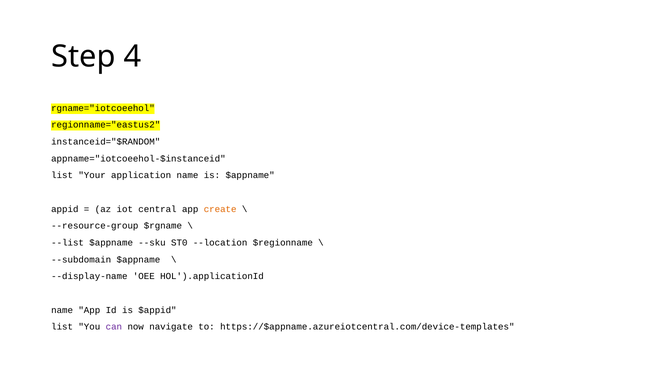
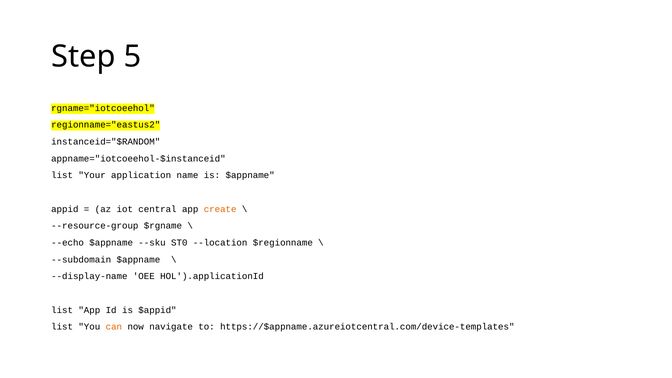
4: 4 -> 5
--list: --list -> --echo
name at (62, 310): name -> list
can colour: purple -> orange
